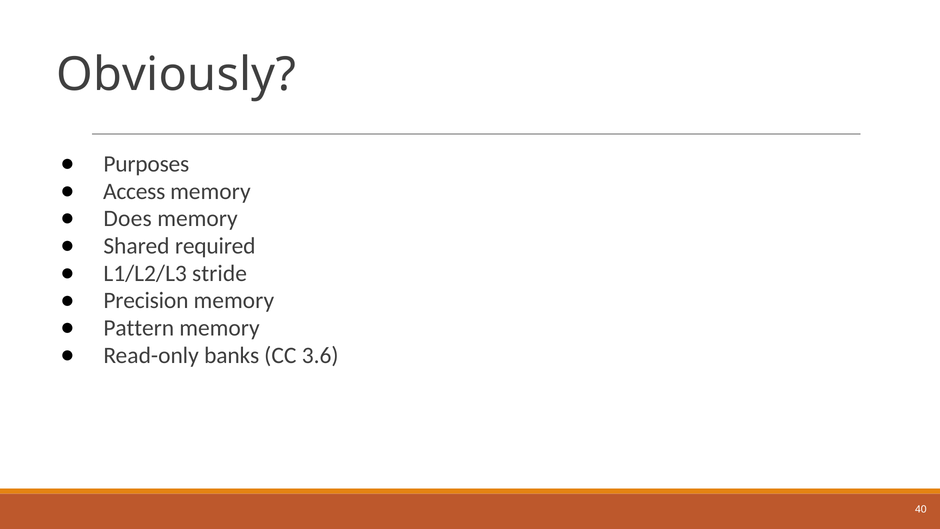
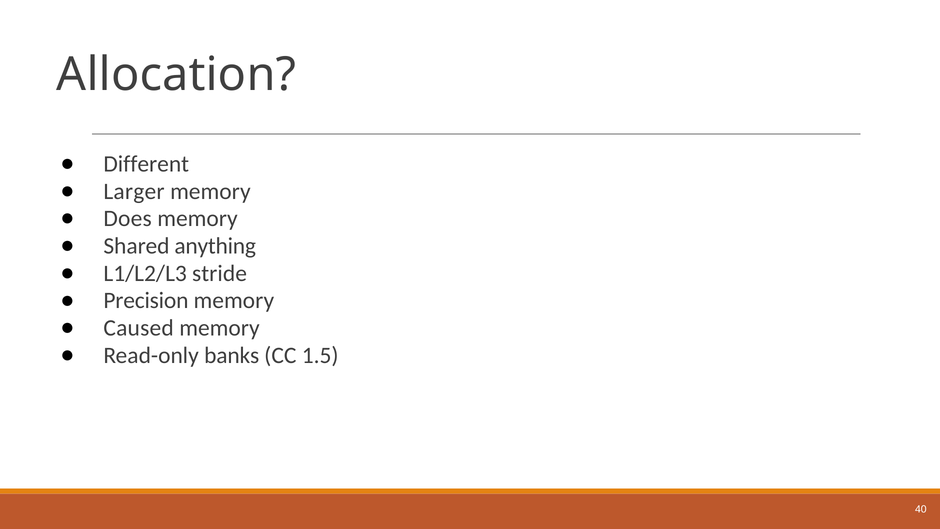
Obviously: Obviously -> Allocation
Purposes: Purposes -> Different
Access: Access -> Larger
required: required -> anything
Pattern: Pattern -> Caused
3.6: 3.6 -> 1.5
